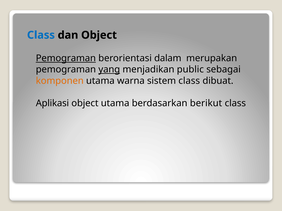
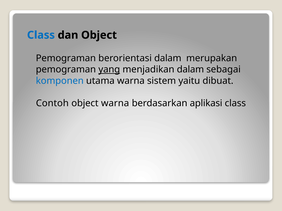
Pemograman at (66, 58) underline: present -> none
menjadikan public: public -> dalam
komponen colour: orange -> blue
sistem class: class -> yaitu
Aplikasi: Aplikasi -> Contoh
object utama: utama -> warna
berikut: berikut -> aplikasi
